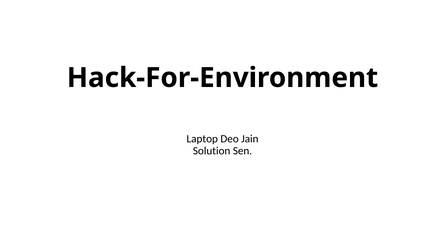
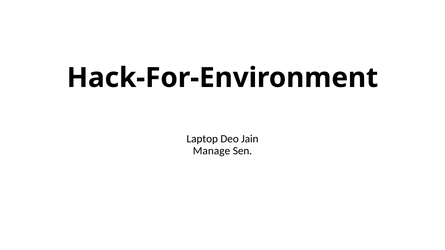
Solution: Solution -> Manage
